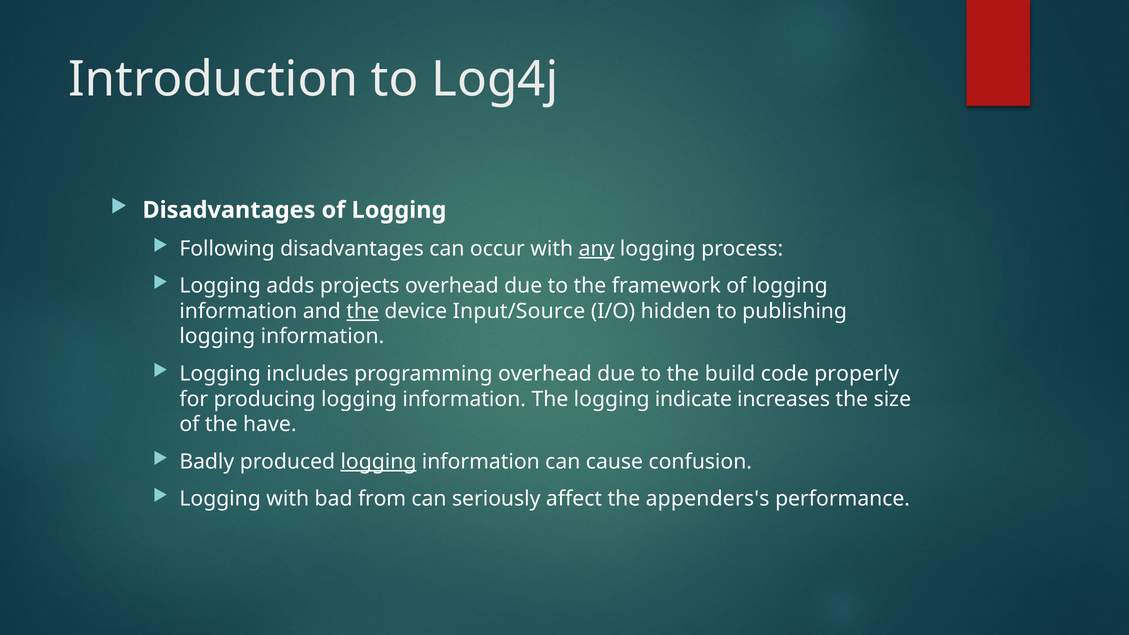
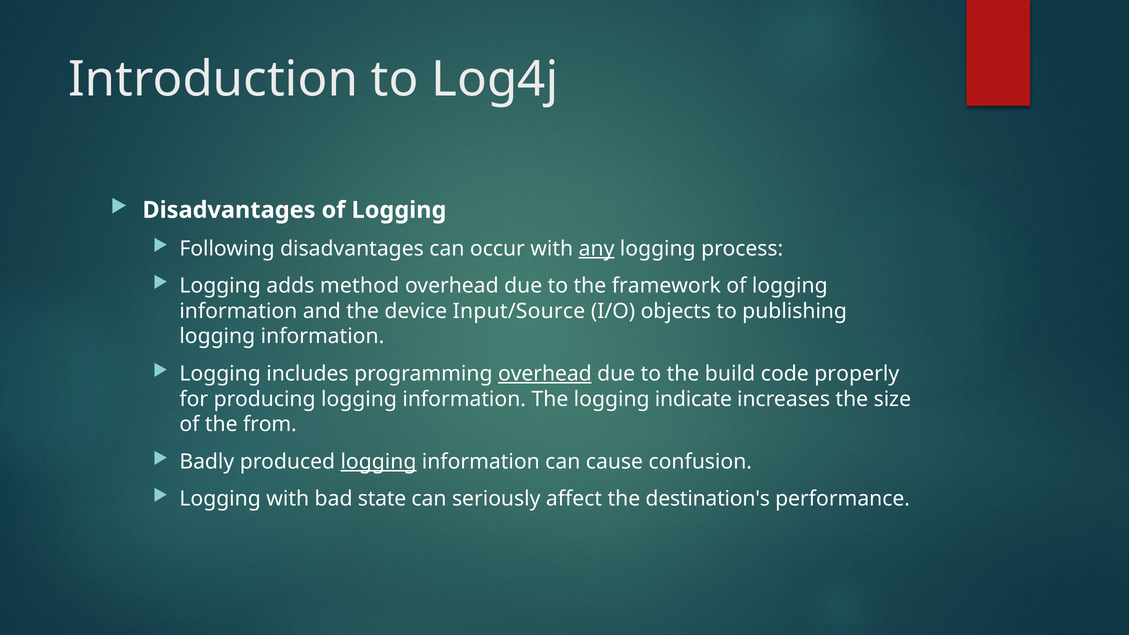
projects: projects -> method
the at (363, 311) underline: present -> none
hidden: hidden -> objects
overhead at (545, 374) underline: none -> present
have: have -> from
from: from -> state
appenders's: appenders's -> destination's
